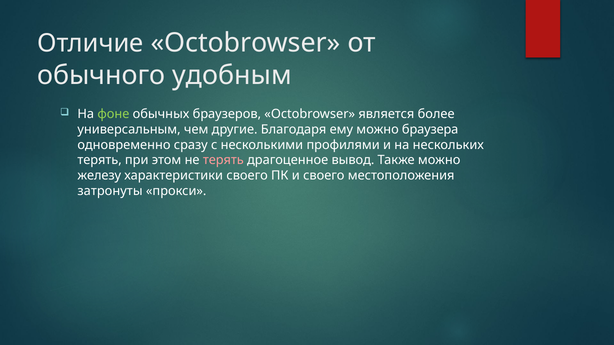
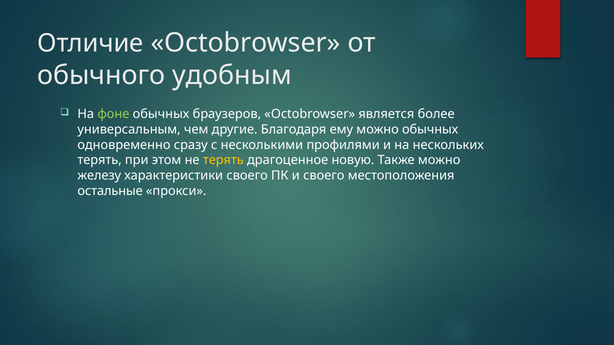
можно браузера: браузера -> обычных
терять at (223, 160) colour: pink -> yellow
вывод: вывод -> новую
затронуты: затронуты -> остальные
